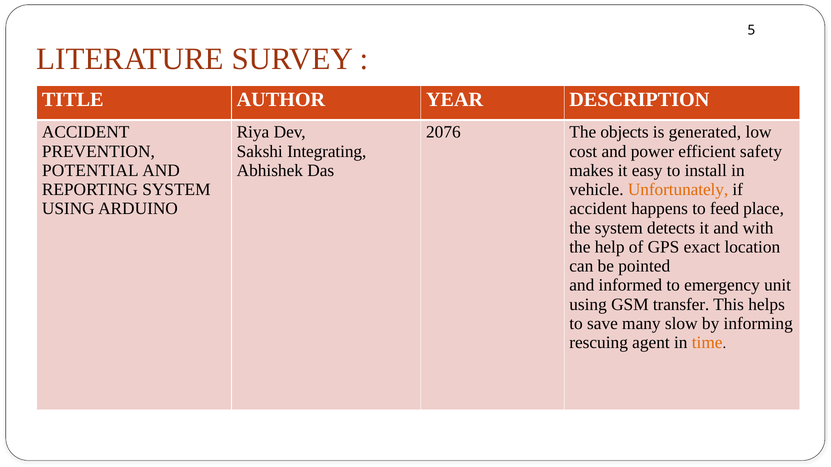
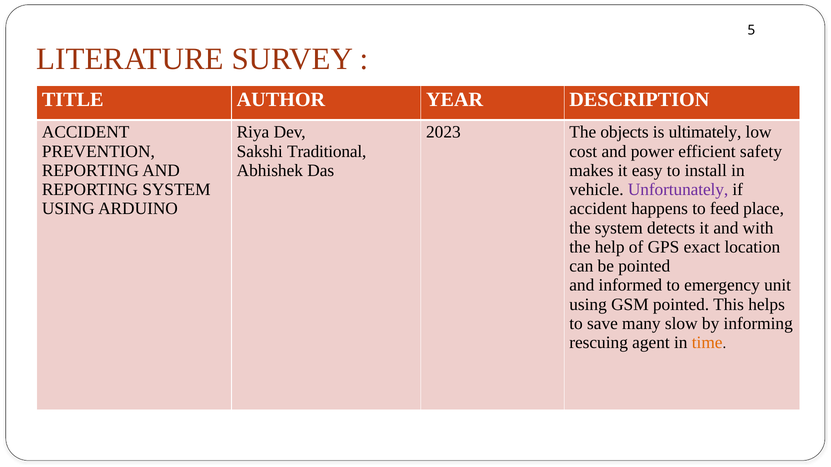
2076: 2076 -> 2023
generated: generated -> ultimately
Integrating: Integrating -> Traditional
POTENTIAL at (90, 171): POTENTIAL -> REPORTING
Unfortunately colour: orange -> purple
GSM transfer: transfer -> pointed
